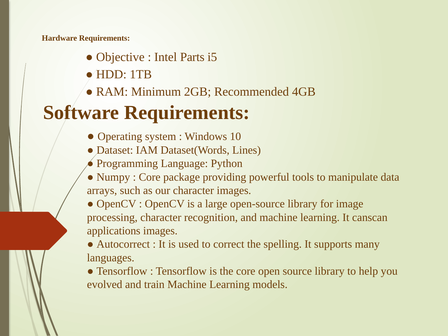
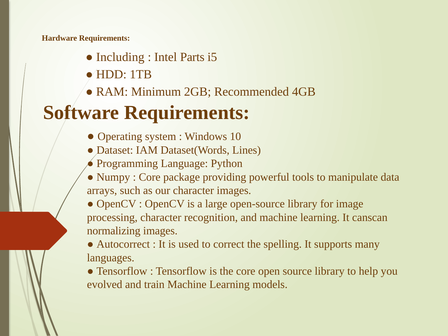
Objective: Objective -> Including
applications: applications -> normalizing
